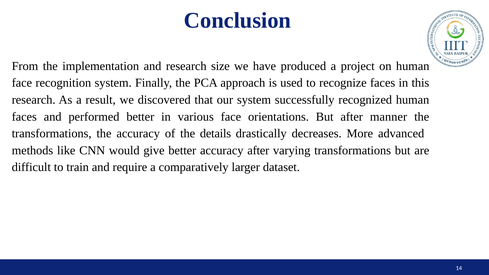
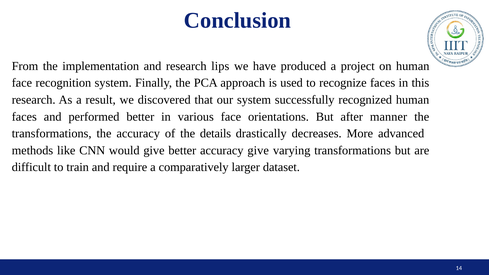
size: size -> lips
accuracy after: after -> give
